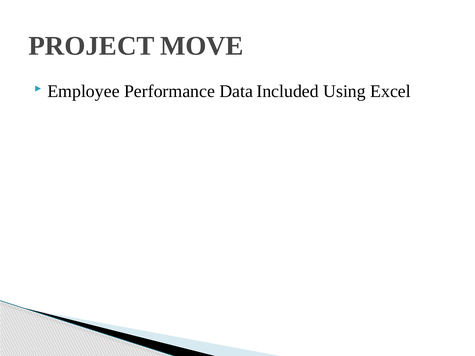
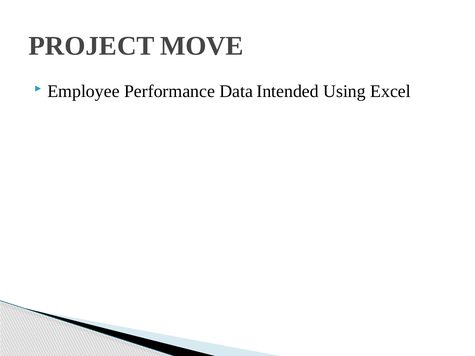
Included: Included -> Intended
